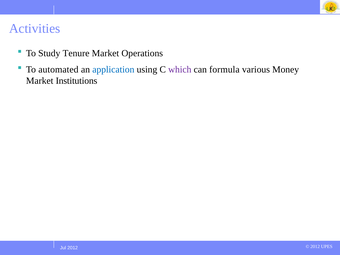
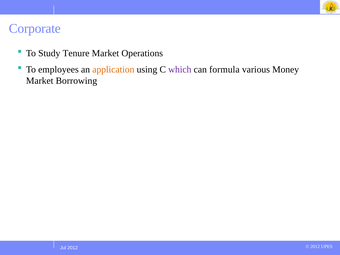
Activities: Activities -> Corporate
automated: automated -> employees
application colour: blue -> orange
Institutions: Institutions -> Borrowing
